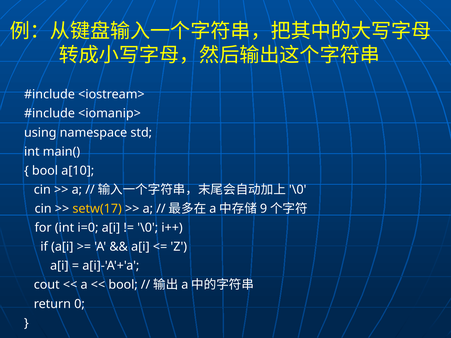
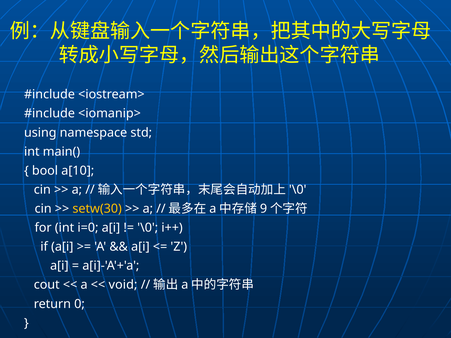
setw(17: setw(17 -> setw(30
bool at (123, 285): bool -> void
